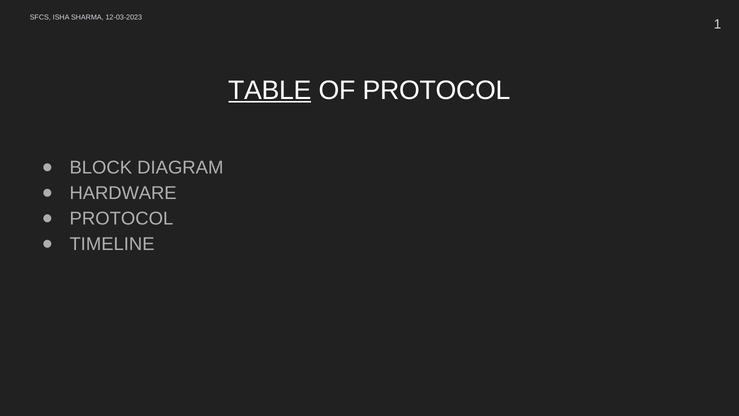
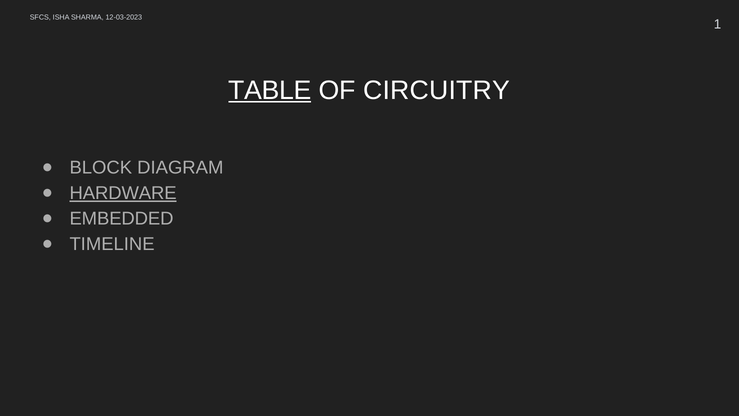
OF PROTOCOL: PROTOCOL -> CIRCUITRY
HARDWARE underline: none -> present
PROTOCOL at (121, 219): PROTOCOL -> EMBEDDED
